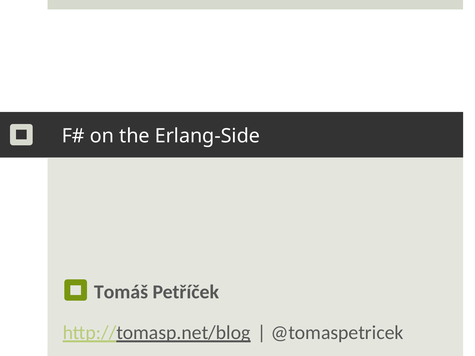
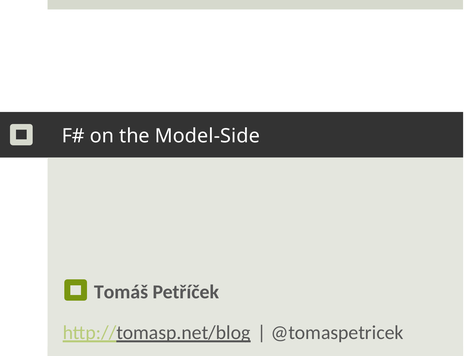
Erlang-Side: Erlang-Side -> Model-Side
